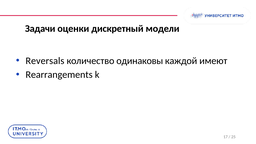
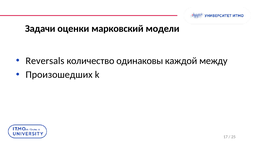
дискретный: дискретный -> марковский
имеют: имеют -> между
Rearrangements: Rearrangements -> Произошедших
